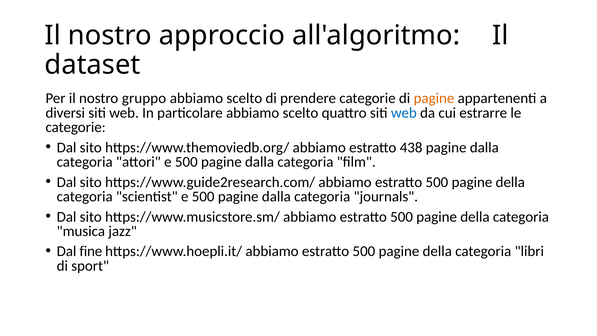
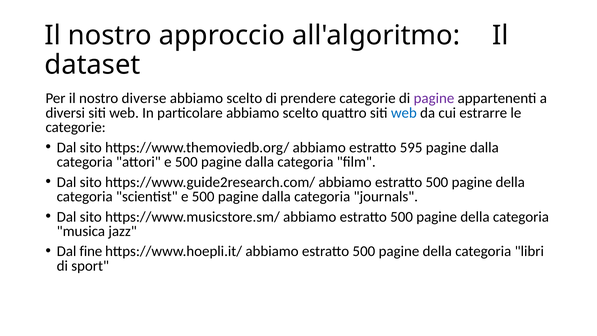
gruppo: gruppo -> diverse
pagine at (434, 98) colour: orange -> purple
438: 438 -> 595
